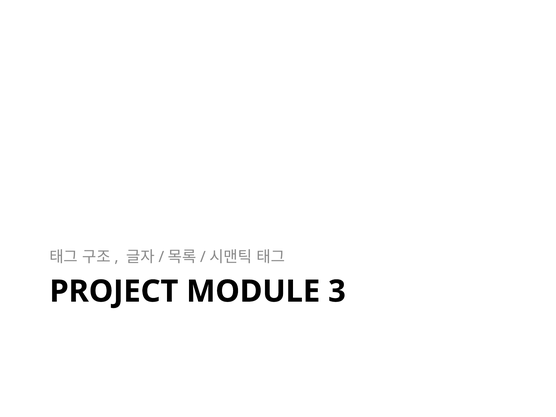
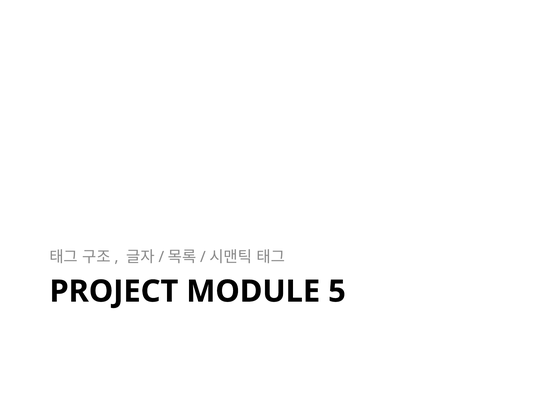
3: 3 -> 5
